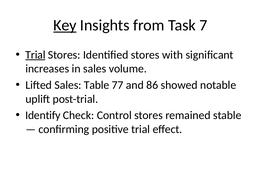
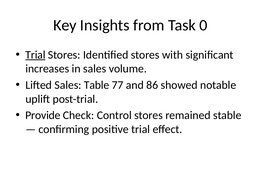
Key underline: present -> none
7: 7 -> 0
Identify: Identify -> Provide
